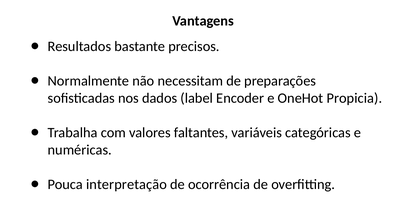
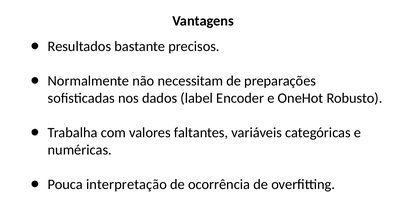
Propicia: Propicia -> Robusto
